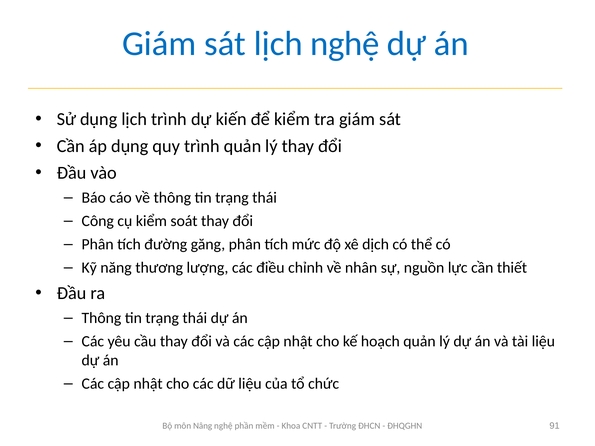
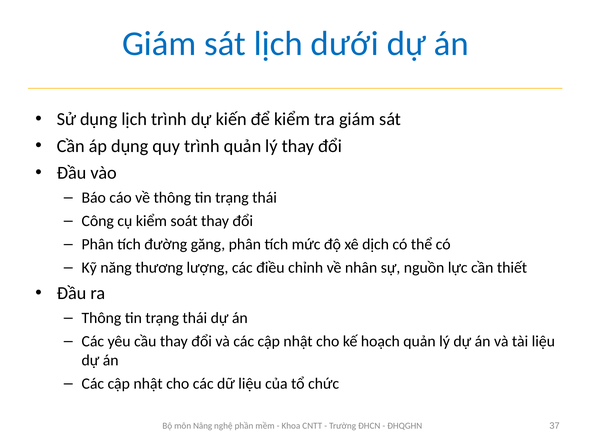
lịch nghệ: nghệ -> dưới
91: 91 -> 37
